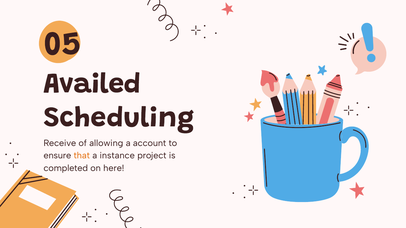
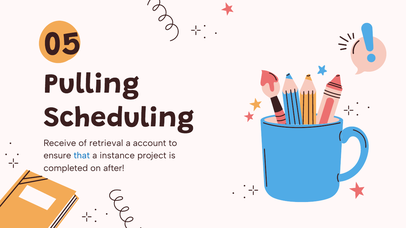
Availed: Availed -> Pulling
allowing: allowing -> retrieval
that colour: orange -> blue
here: here -> after
